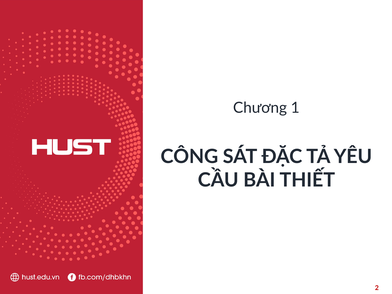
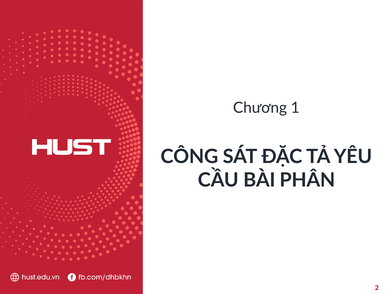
THIẾT: THIẾT -> PHÂN
